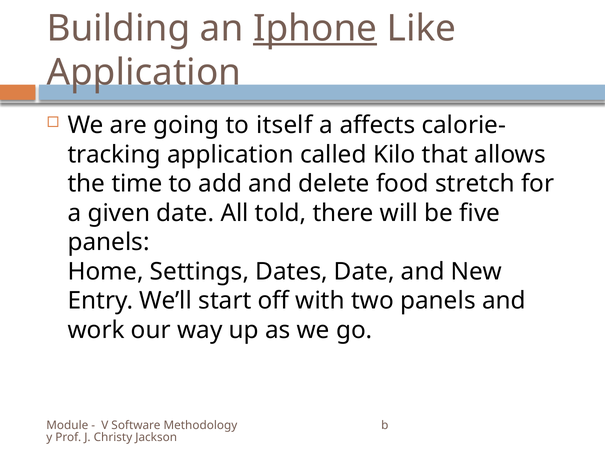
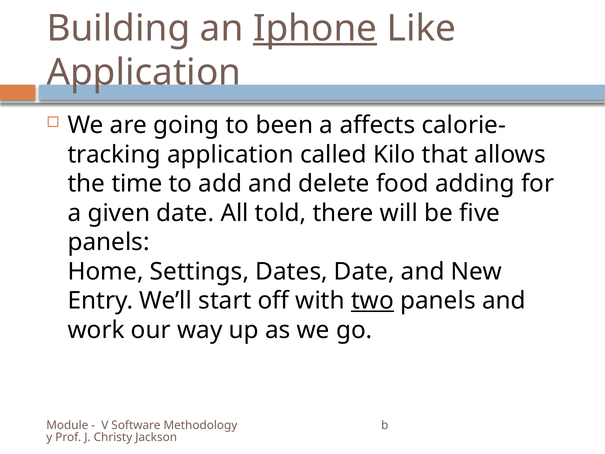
itself: itself -> been
stretch: stretch -> adding
two underline: none -> present
